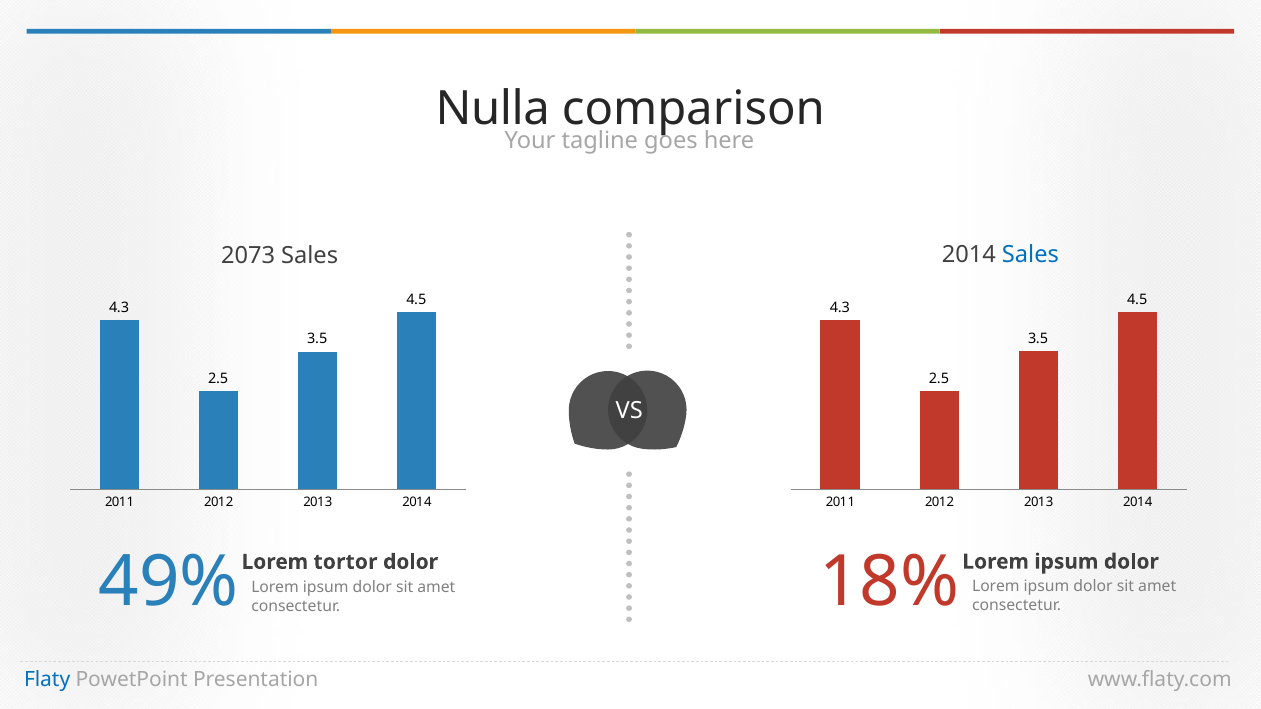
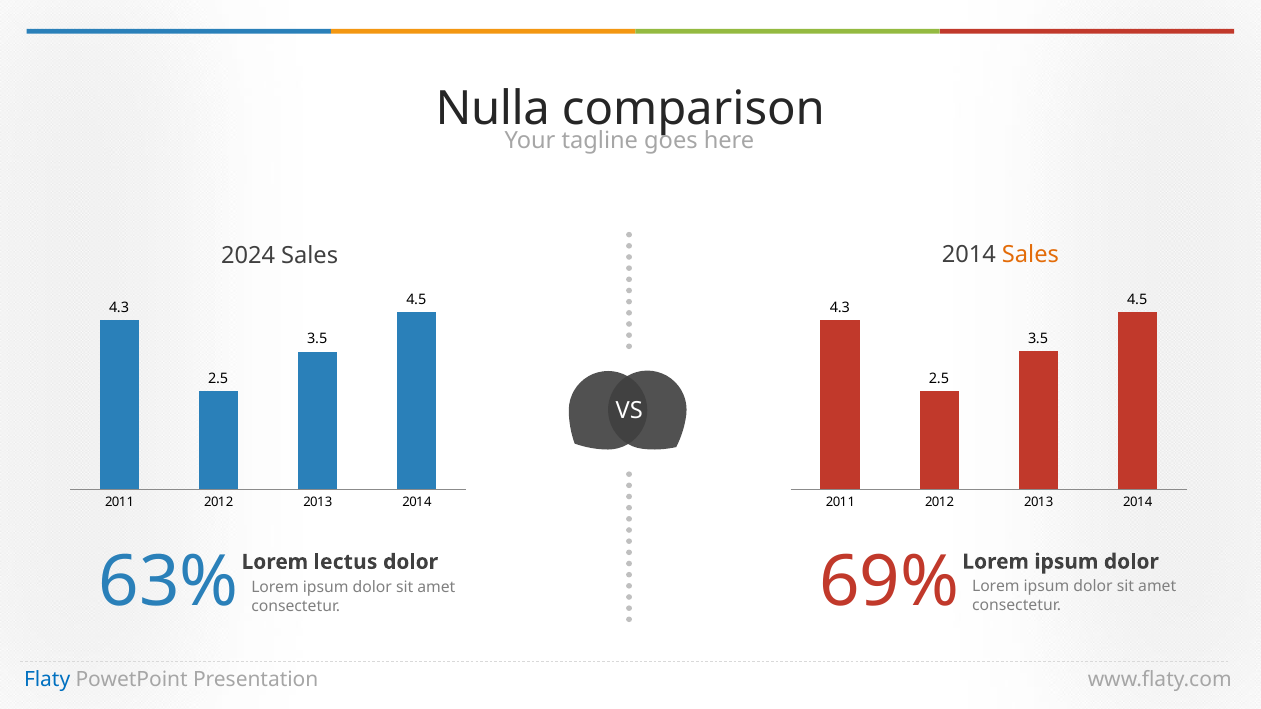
Sales at (1030, 255) colour: blue -> orange
2073: 2073 -> 2024
18%: 18% -> 69%
49%: 49% -> 63%
tortor: tortor -> lectus
